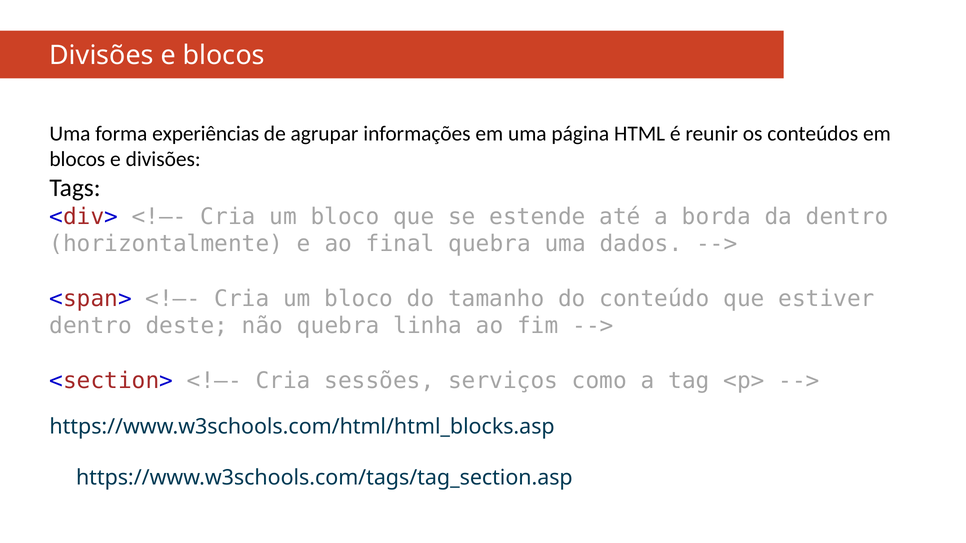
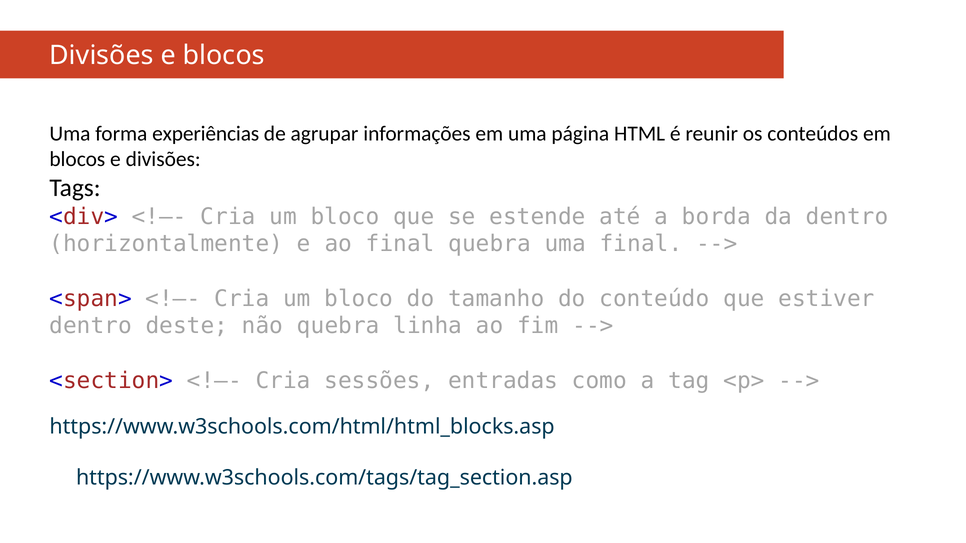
uma dados: dados -> final
serviços: serviços -> entradas
